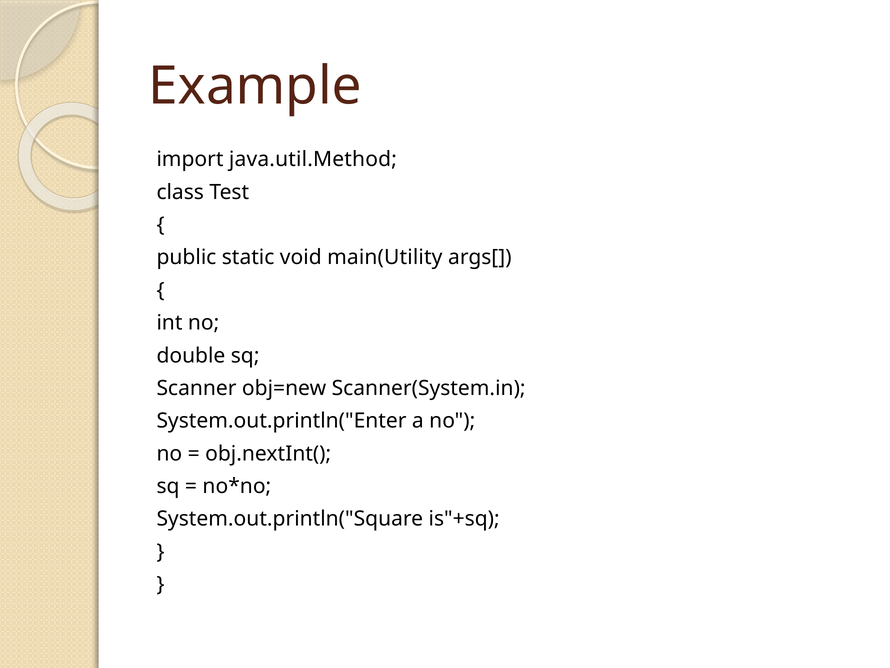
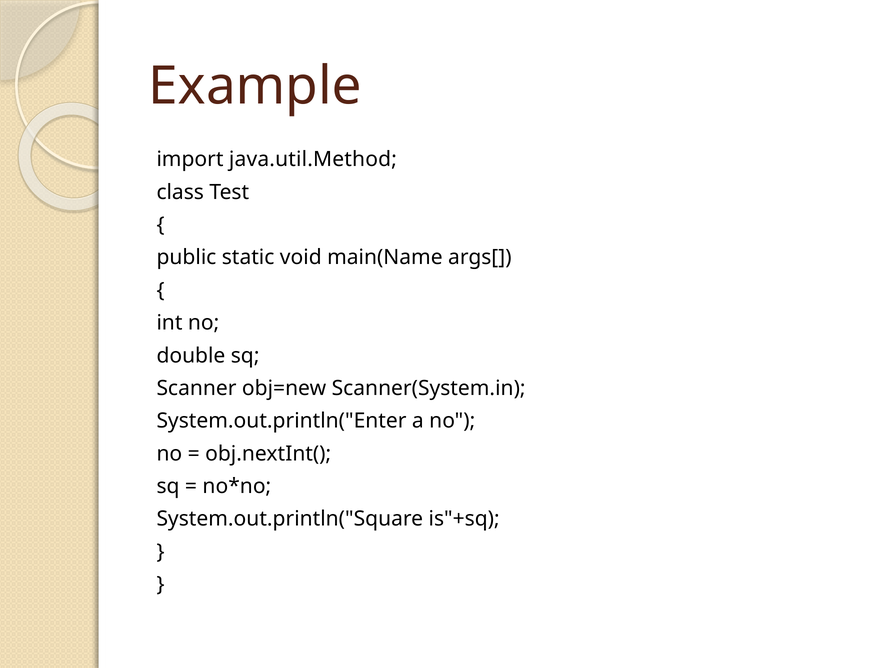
main(Utility: main(Utility -> main(Name
